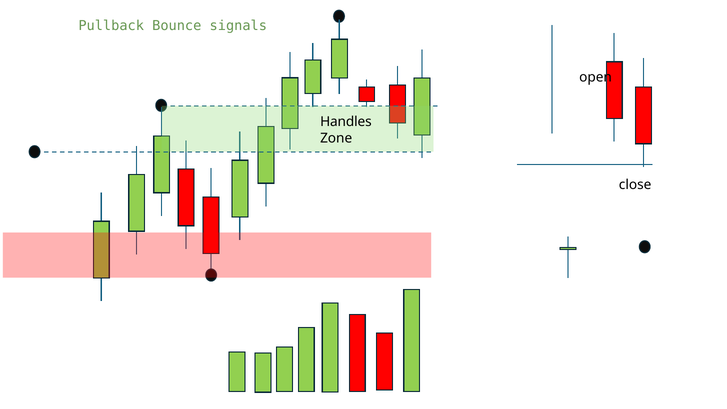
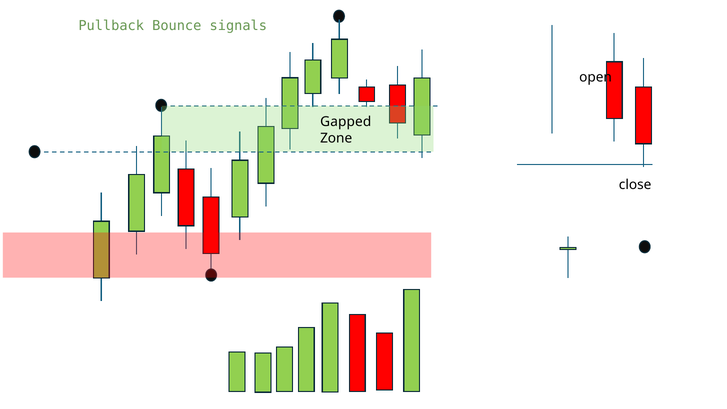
Handles: Handles -> Gapped
